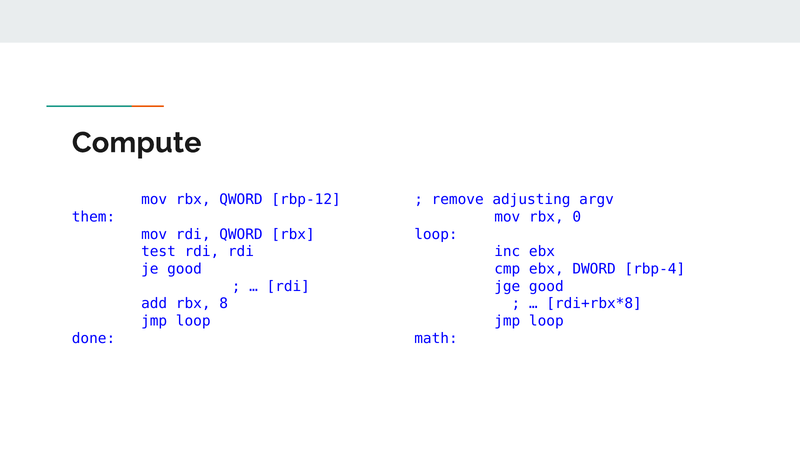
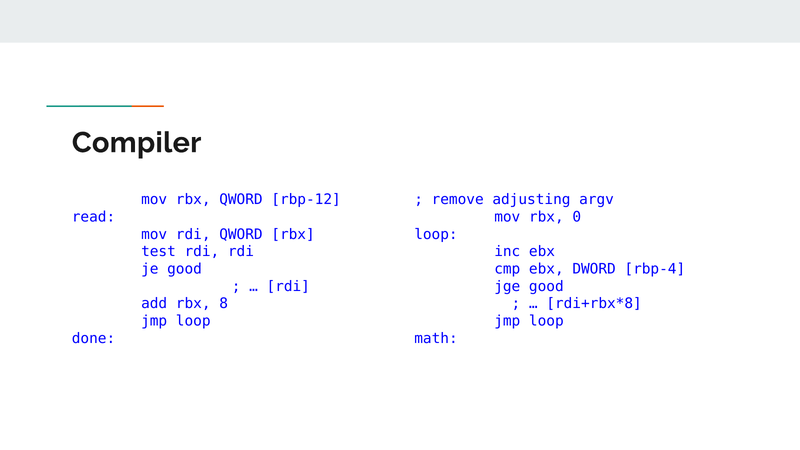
Compute: Compute -> Compiler
them: them -> read
